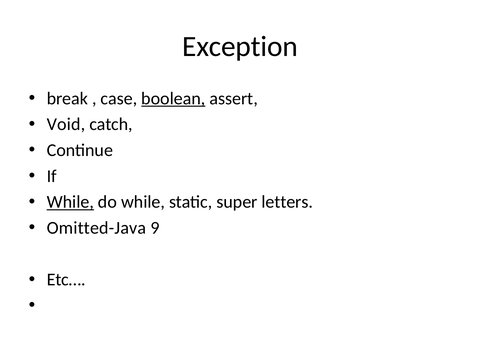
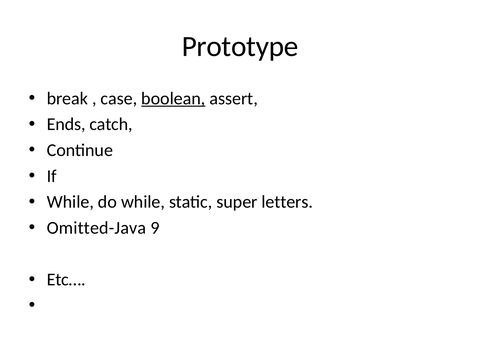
Exception: Exception -> Prototype
Void: Void -> Ends
While at (70, 202) underline: present -> none
